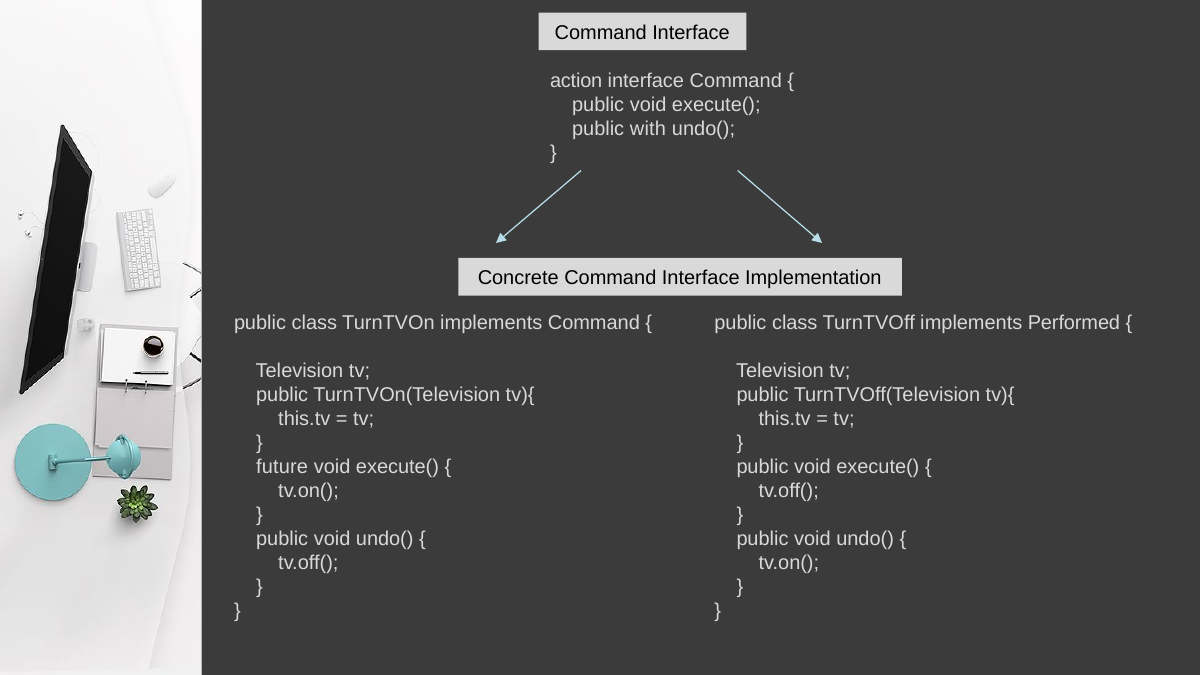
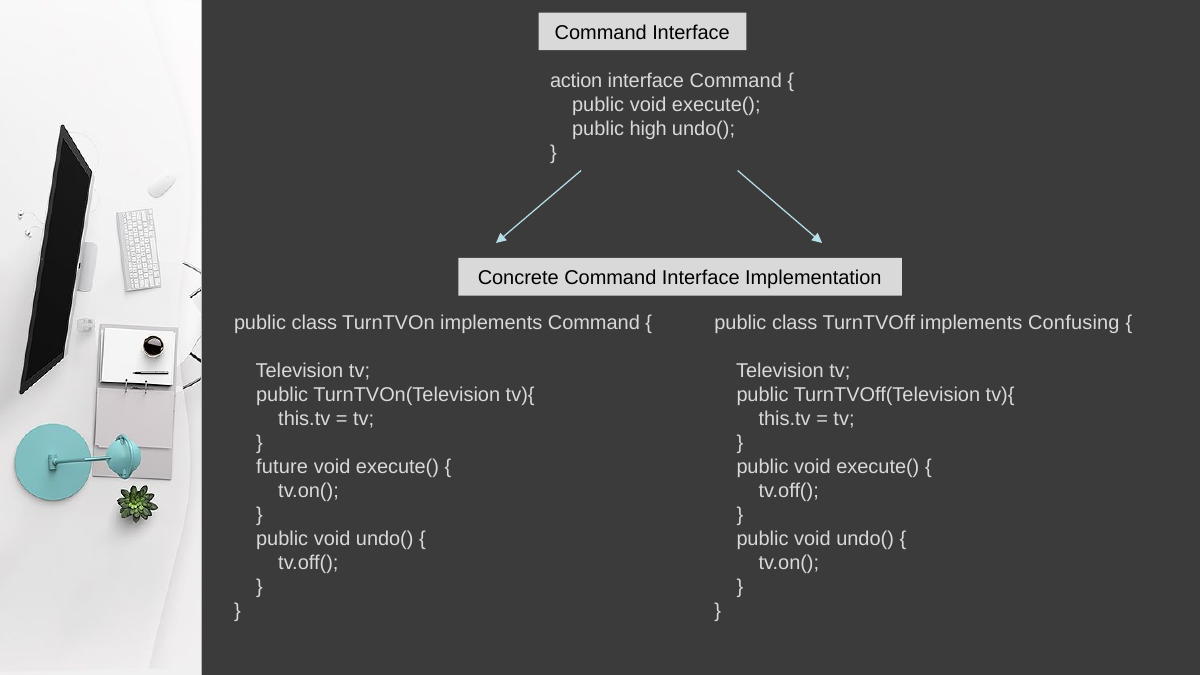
with: with -> high
Performed: Performed -> Confusing
